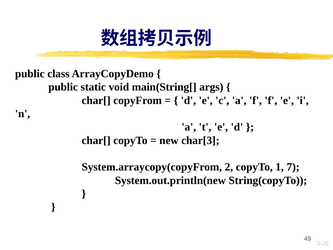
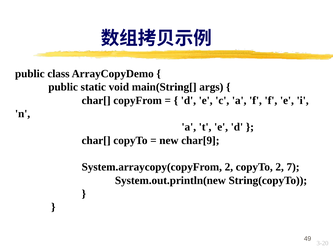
char[3: char[3 -> char[9
copyTo 1: 1 -> 2
